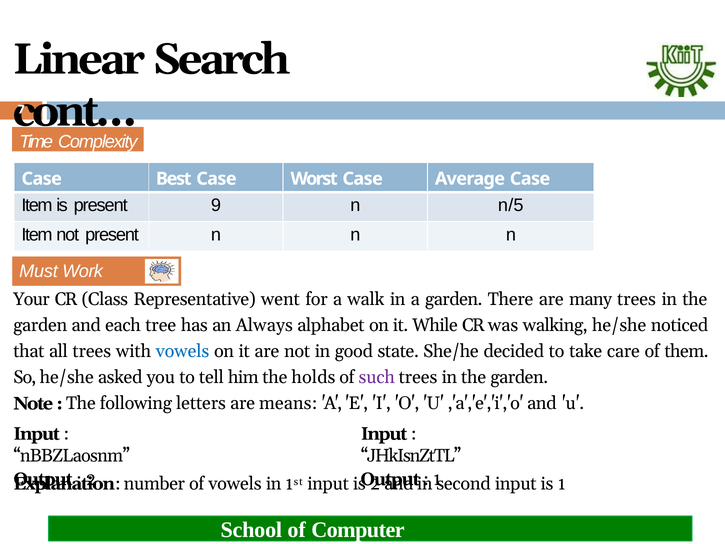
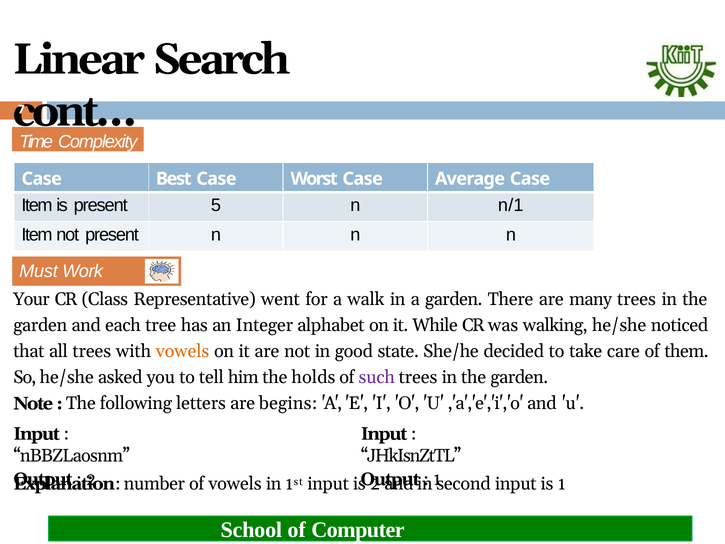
9: 9 -> 5
n/5: n/5 -> n/1
Always: Always -> Integer
vowels at (183, 351) colour: blue -> orange
means: means -> begins
